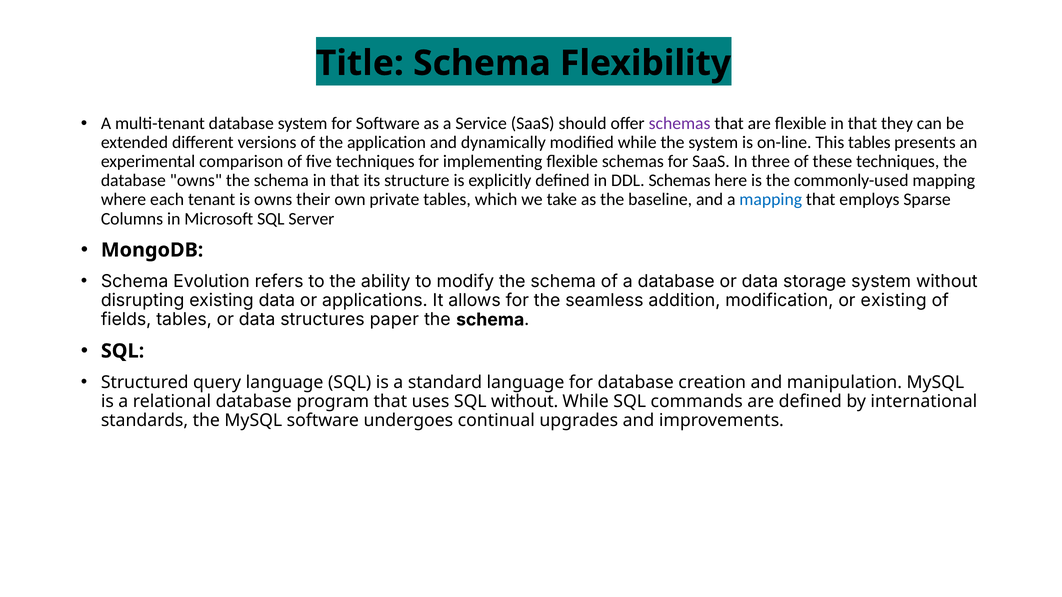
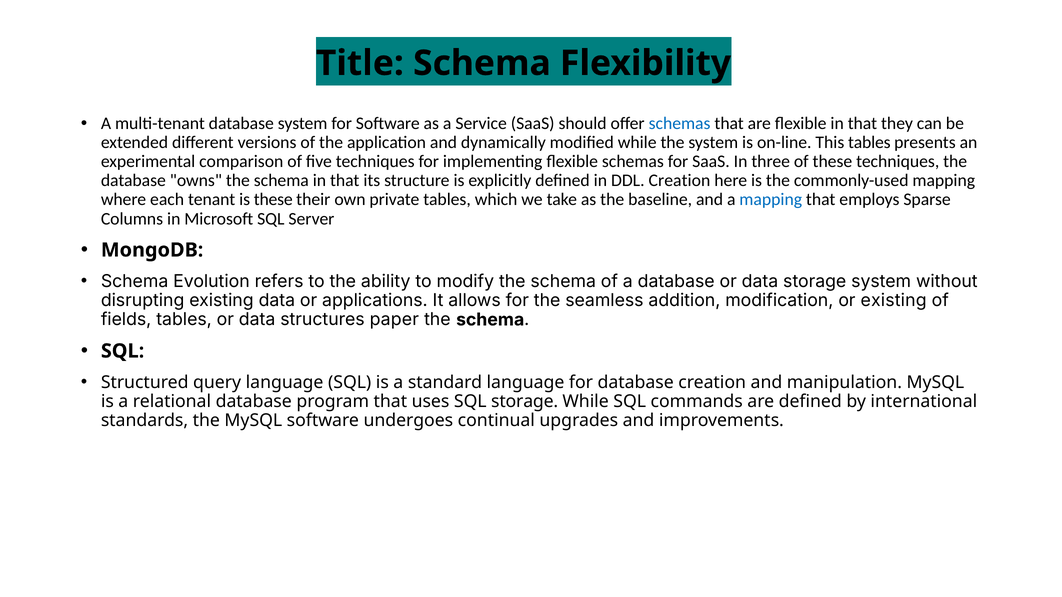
schemas at (680, 124) colour: purple -> blue
DDL Schemas: Schemas -> Creation
is owns: owns -> these
SQL without: without -> storage
